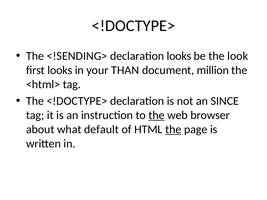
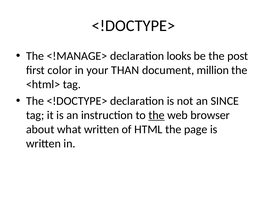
<!SENDING>: <!SENDING> -> <!MANAGE>
look: look -> post
first looks: looks -> color
what default: default -> written
the at (173, 130) underline: present -> none
